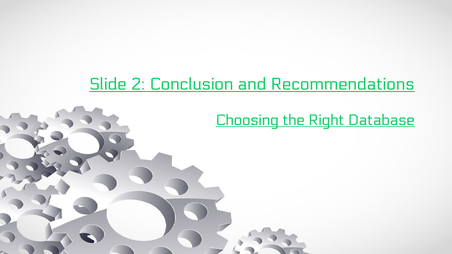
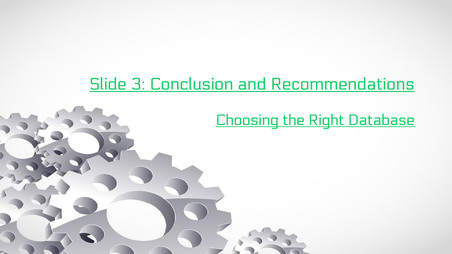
2: 2 -> 3
